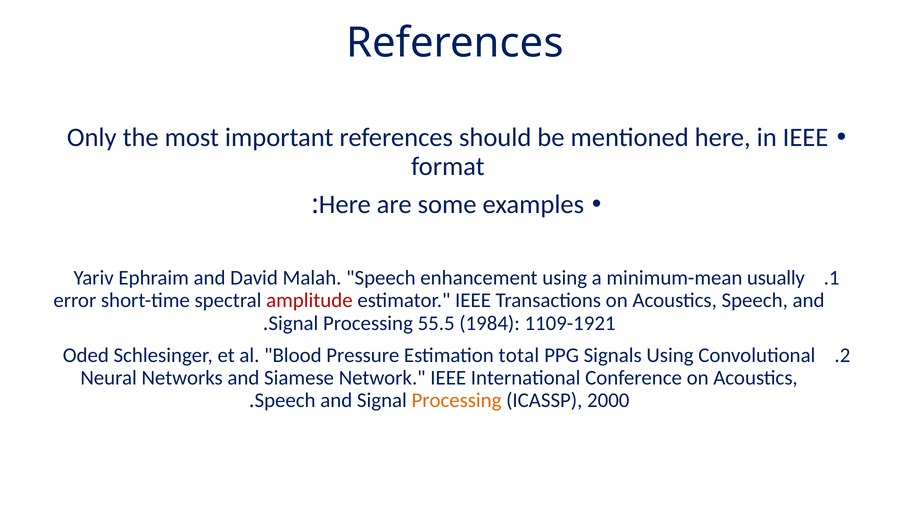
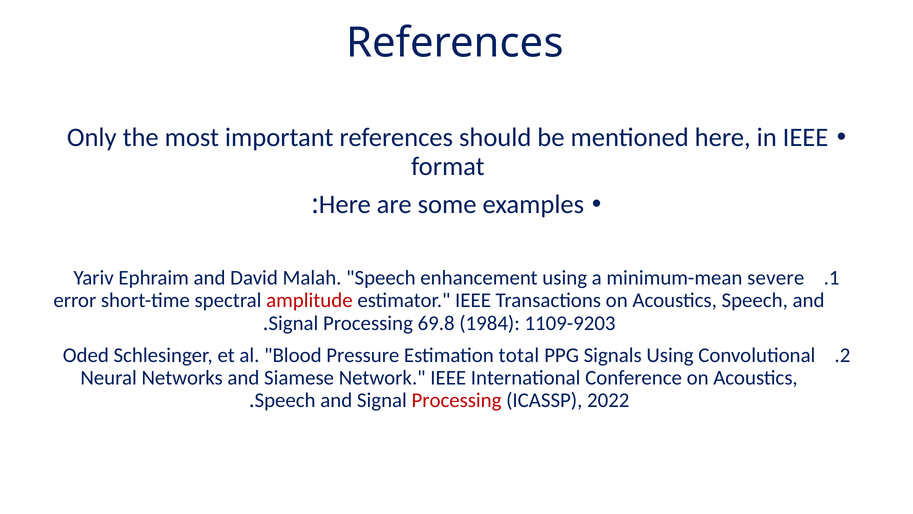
usually: usually -> severe
55.5: 55.5 -> 69.8
1109-1921: 1109-1921 -> 1109-9203
Processing at (457, 400) colour: orange -> red
2000: 2000 -> 2022
